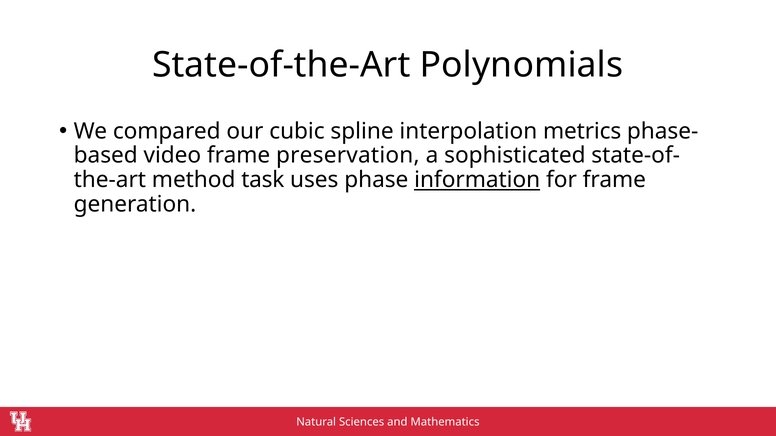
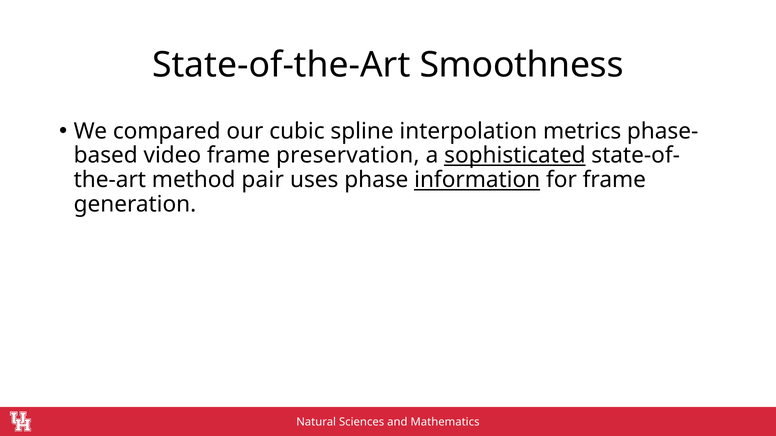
Polynomials: Polynomials -> Smoothness
sophisticated underline: none -> present
task: task -> pair
